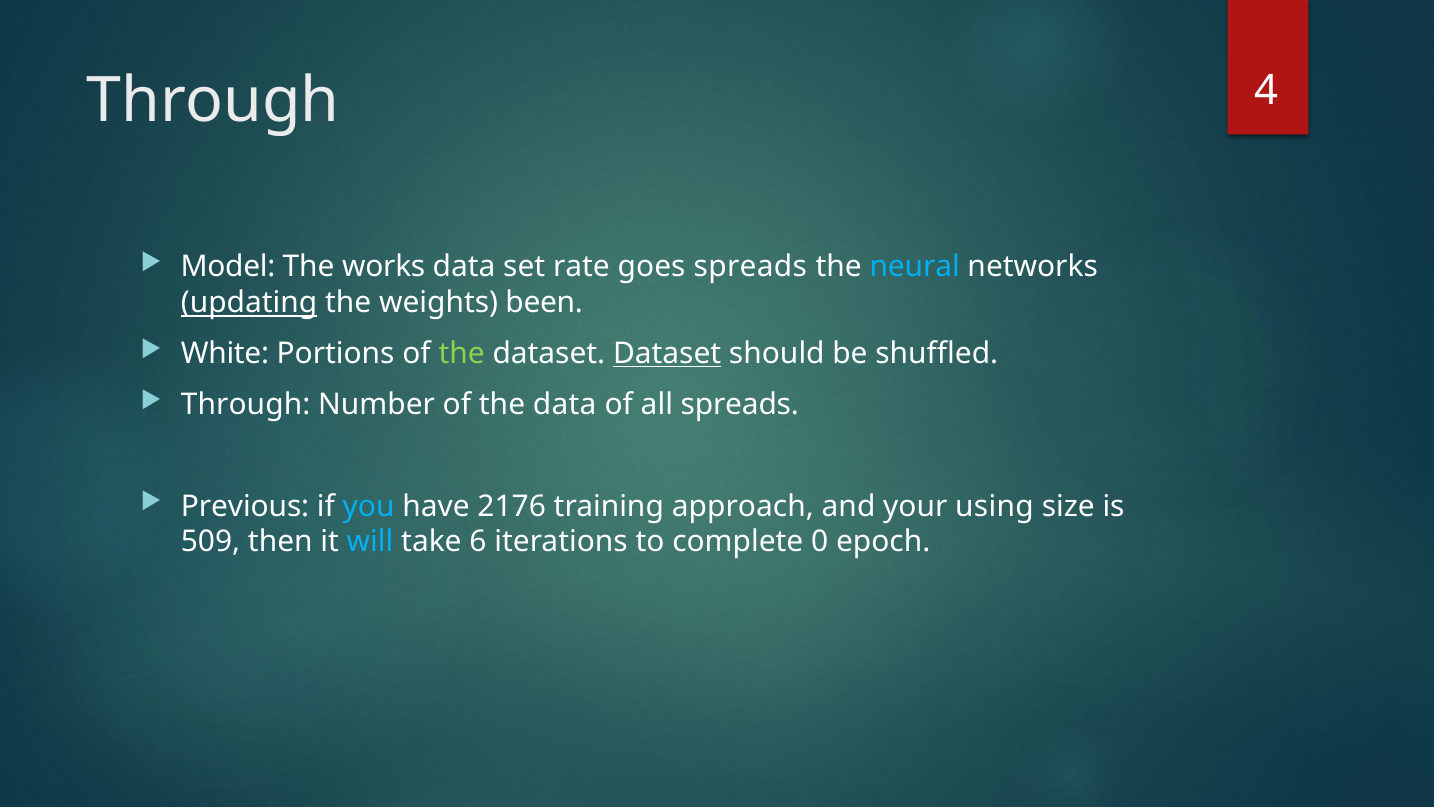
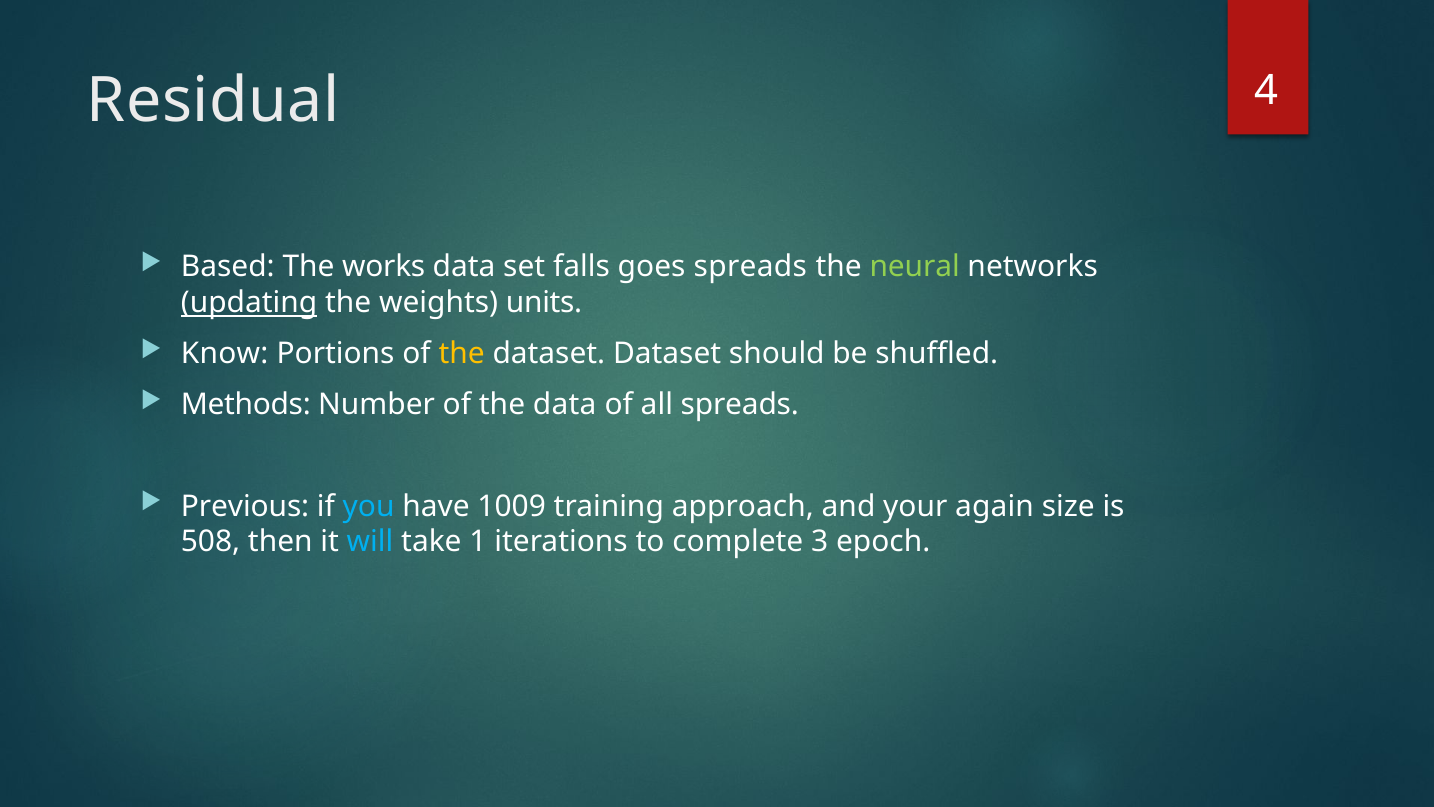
Through at (213, 101): Through -> Residual
Model: Model -> Based
rate: rate -> falls
neural colour: light blue -> light green
been: been -> units
White: White -> Know
the at (462, 354) colour: light green -> yellow
Dataset at (667, 354) underline: present -> none
Through at (246, 404): Through -> Methods
2176: 2176 -> 1009
using: using -> again
509: 509 -> 508
6: 6 -> 1
0: 0 -> 3
